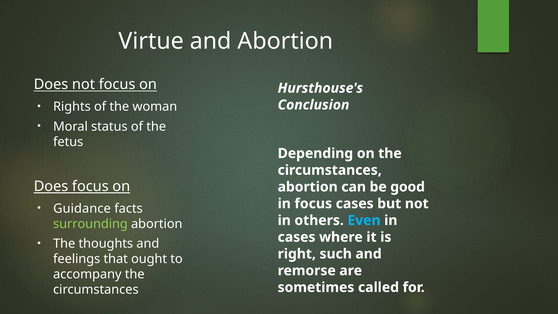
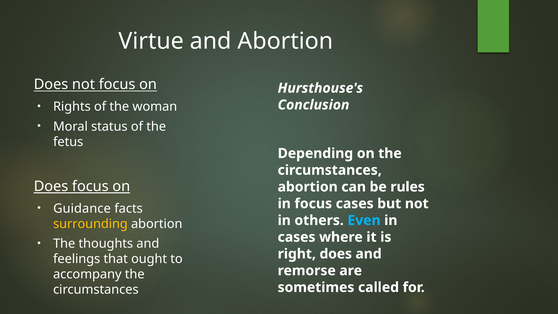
good: good -> rules
surrounding colour: light green -> yellow
right such: such -> does
